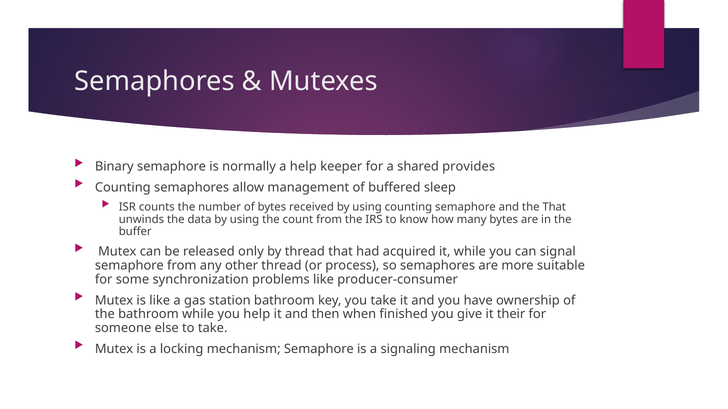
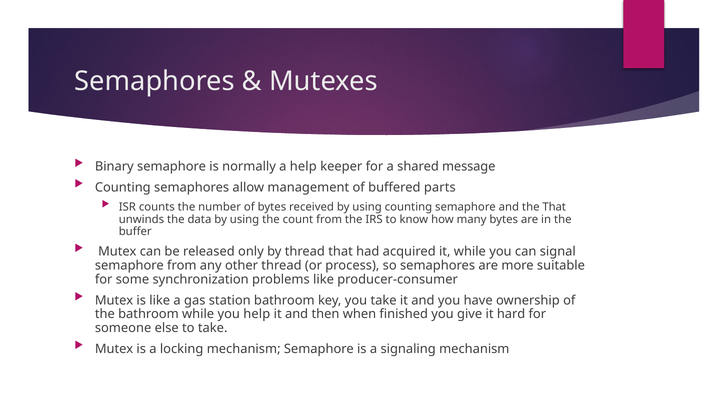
provides: provides -> message
sleep: sleep -> parts
their: their -> hard
